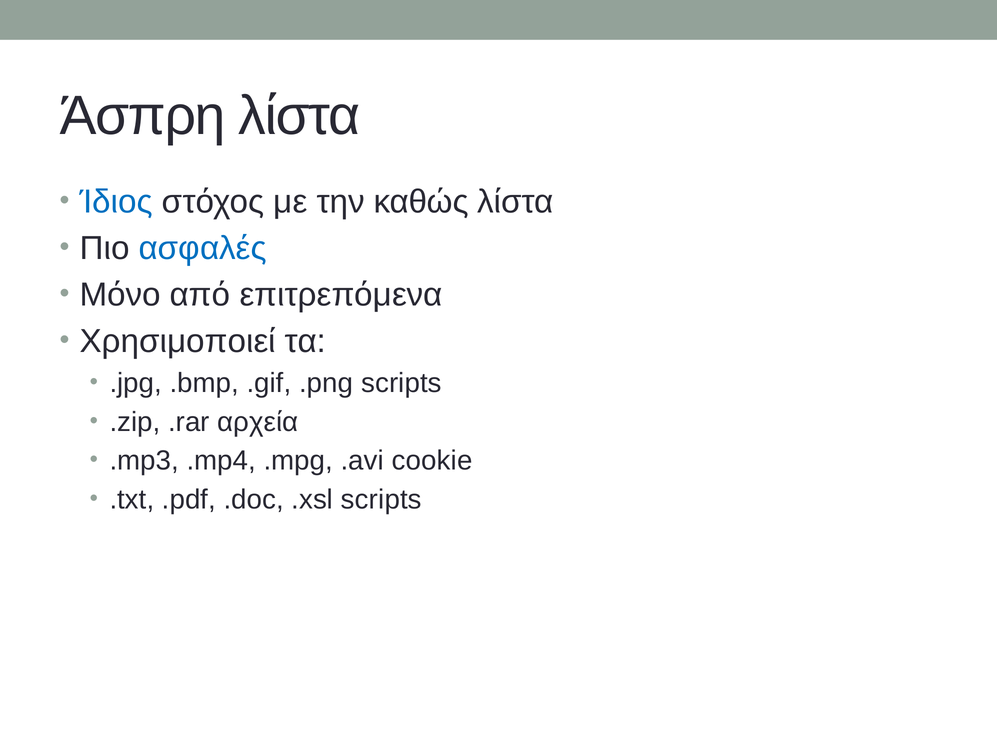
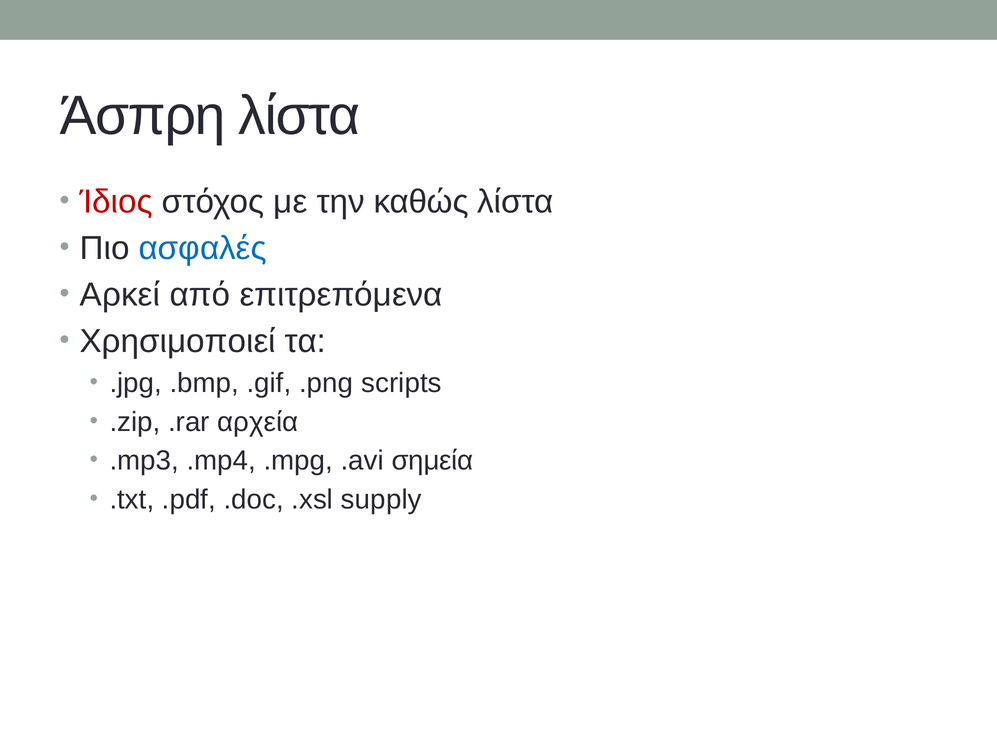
Ίδιος colour: blue -> red
Μόνο: Μόνο -> Αρκεί
cookie: cookie -> σημεία
.xsl scripts: scripts -> supply
